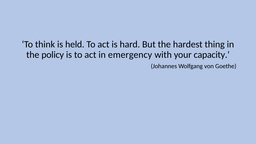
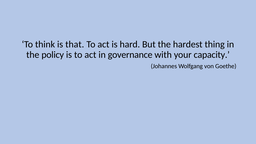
held: held -> that
emergency: emergency -> governance
